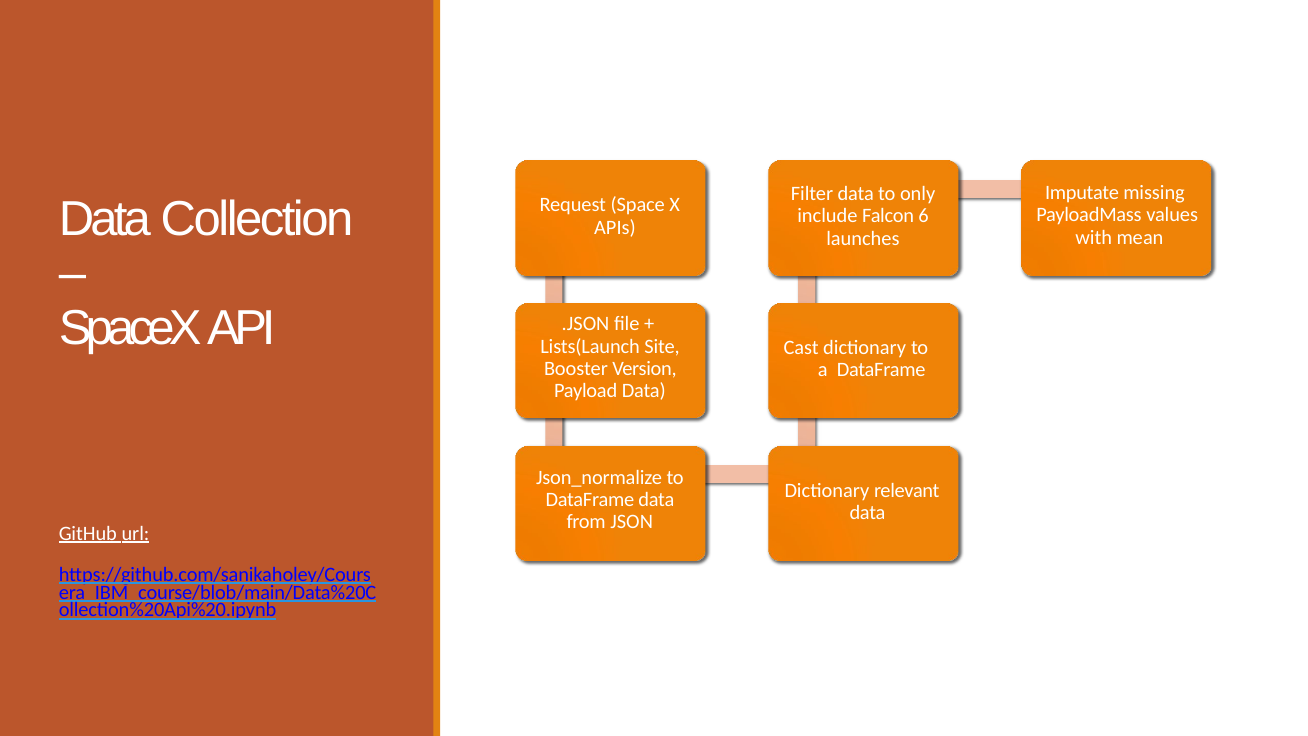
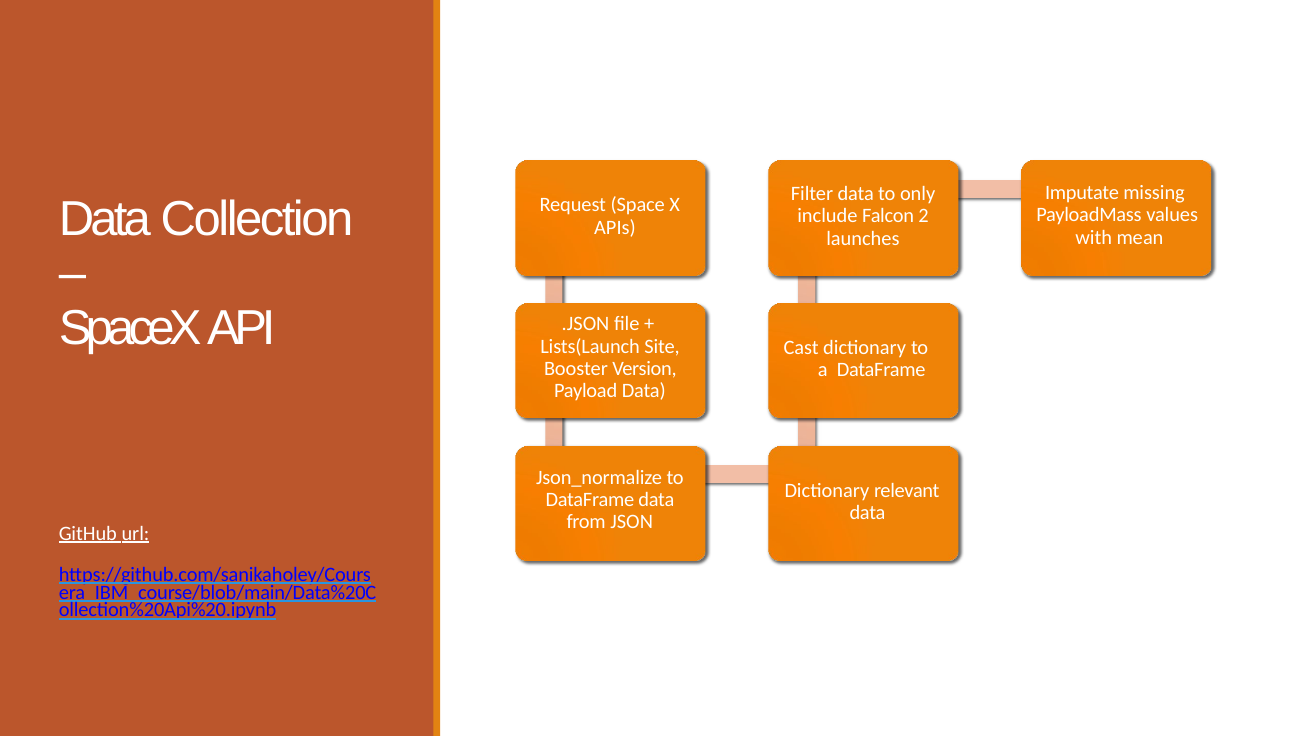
6: 6 -> 2
